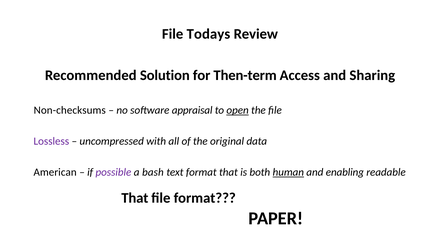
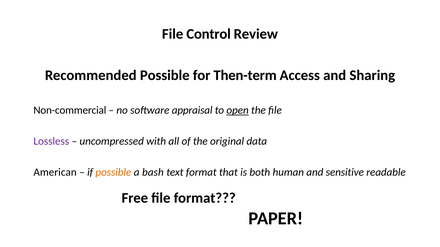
Todays: Todays -> Control
Recommended Solution: Solution -> Possible
Non-checksums: Non-checksums -> Non-commercial
possible at (113, 173) colour: purple -> orange
human underline: present -> none
enabling: enabling -> sensitive
That at (135, 198): That -> Free
